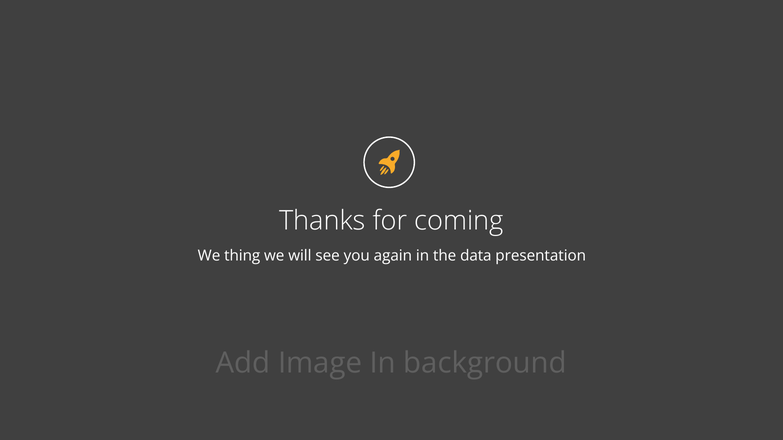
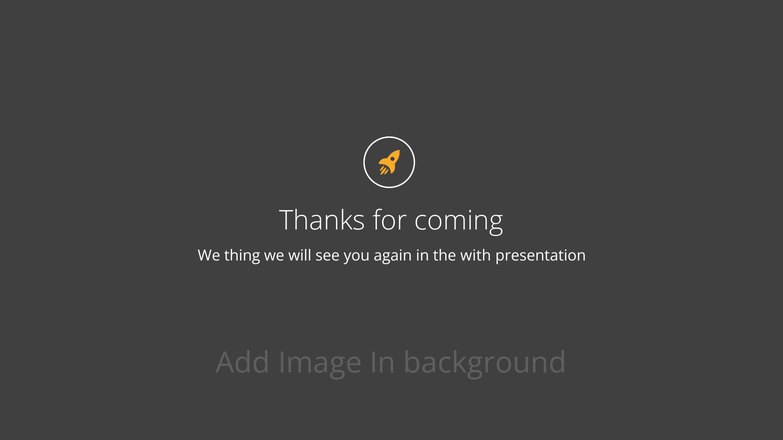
data: data -> with
